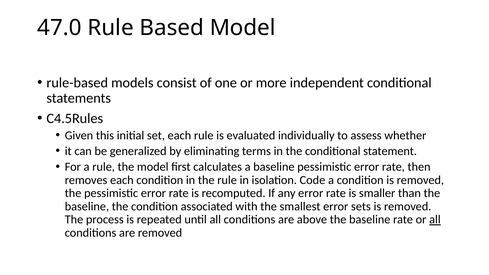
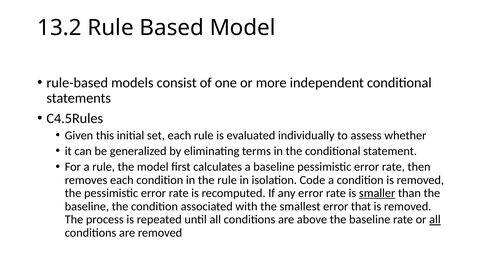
47.0: 47.0 -> 13.2
smaller underline: none -> present
sets: sets -> that
